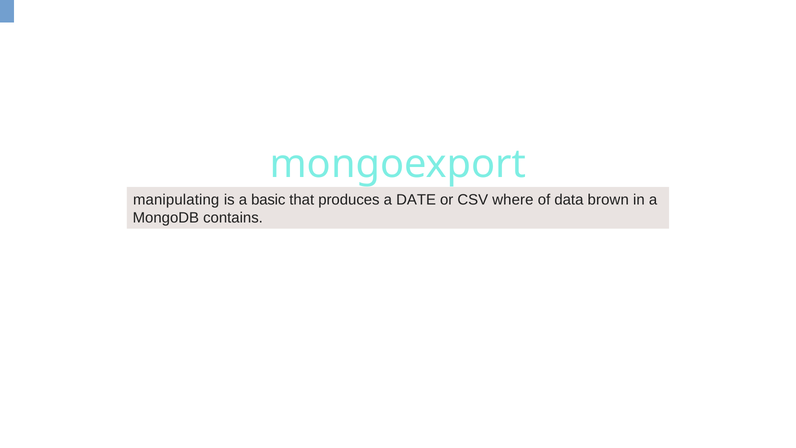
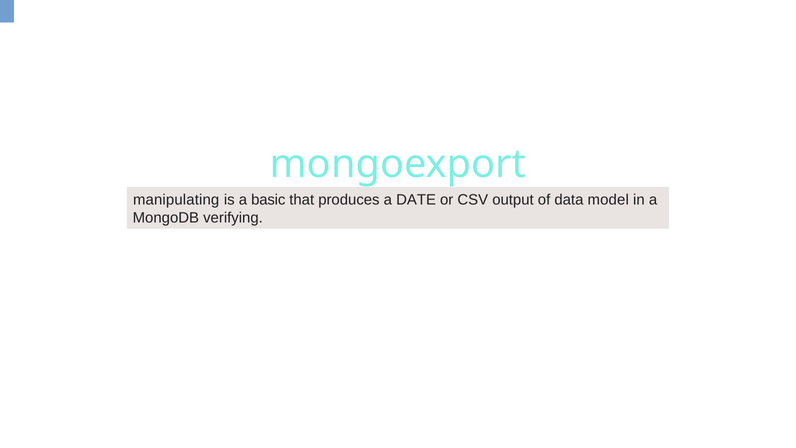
where: where -> output
brown: brown -> model
contains: contains -> verifying
